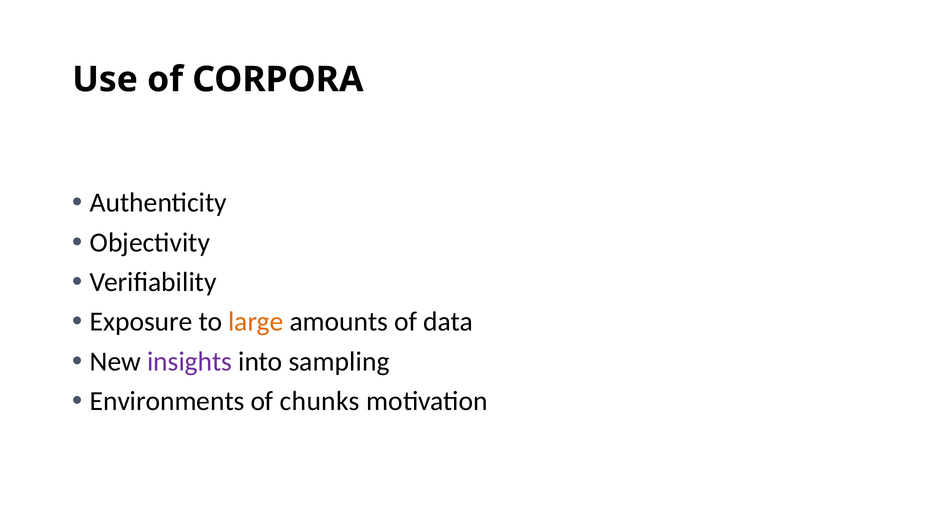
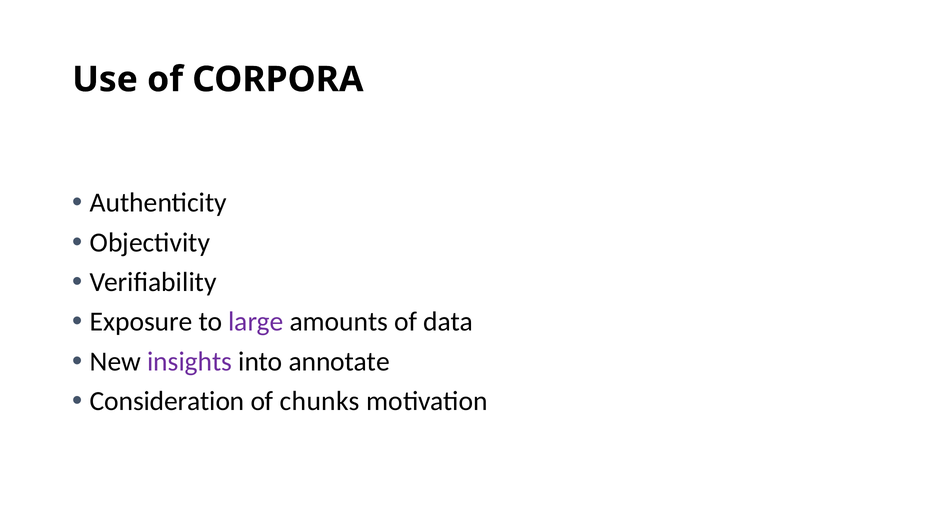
large colour: orange -> purple
sampling: sampling -> annotate
Environments: Environments -> Consideration
